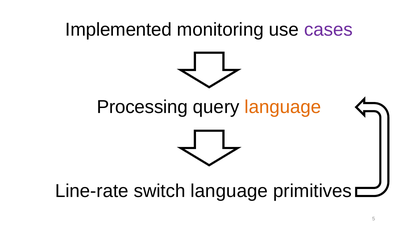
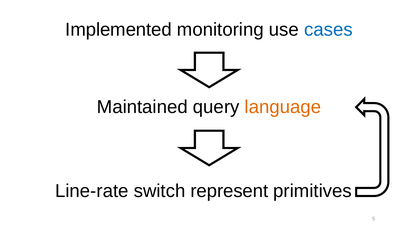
cases colour: purple -> blue
Processing: Processing -> Maintained
switch language: language -> represent
